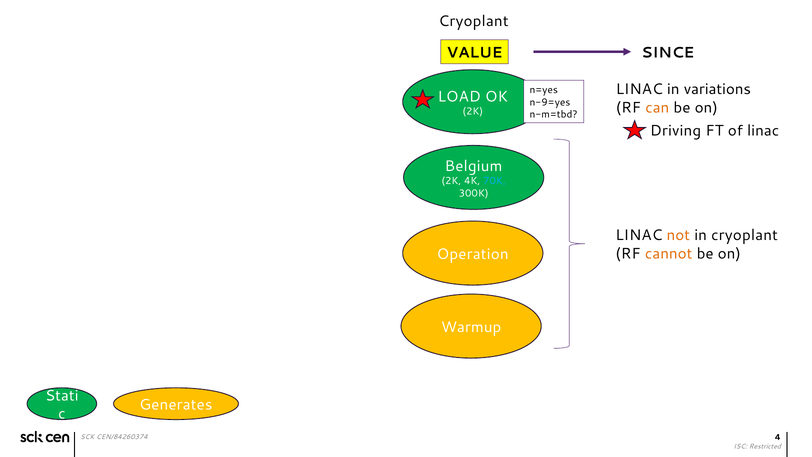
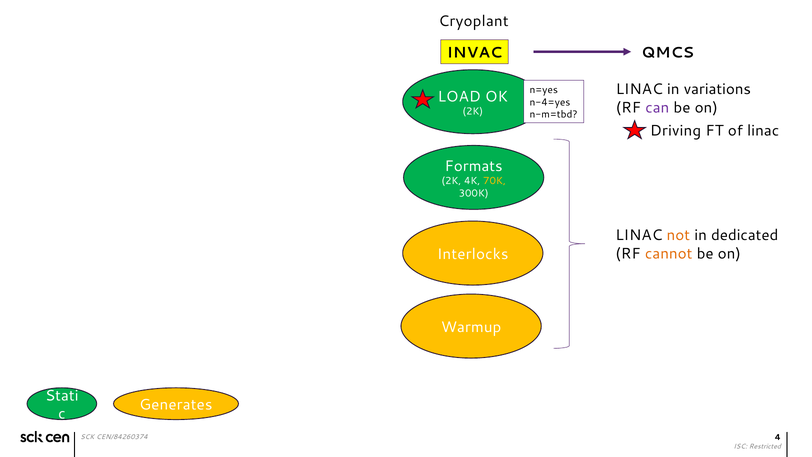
VALUE: VALUE -> INVAC
SINCE: SINCE -> QMCS
n-9=yes: n-9=yes -> n-4=yes
can colour: orange -> purple
Belgium: Belgium -> Formats
70K colour: light blue -> yellow
in cryoplant: cryoplant -> dedicated
Operation: Operation -> Interlocks
